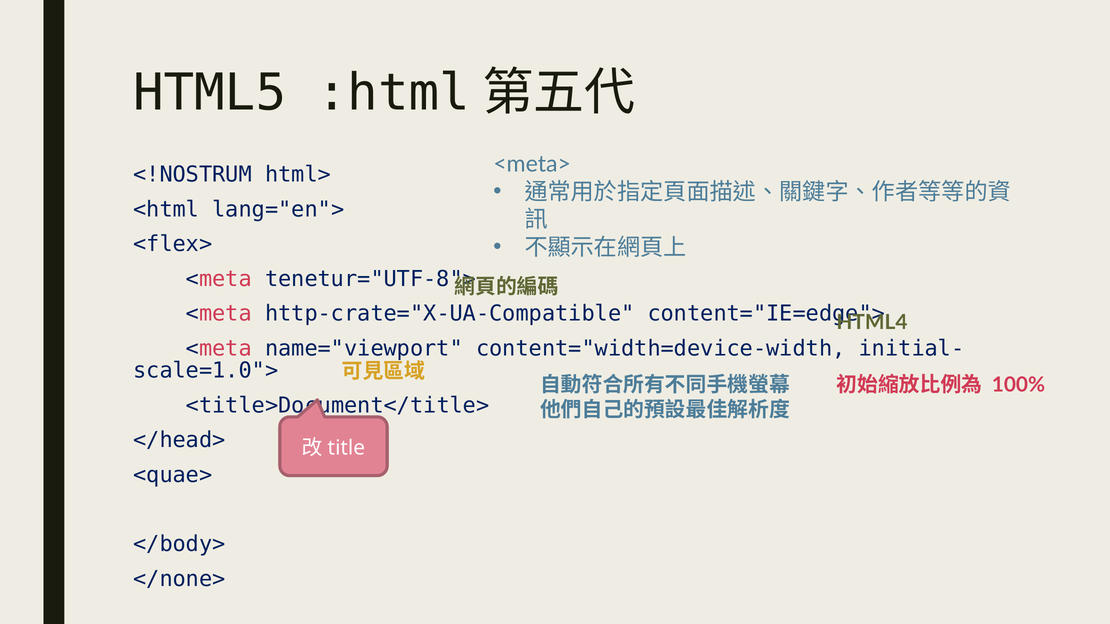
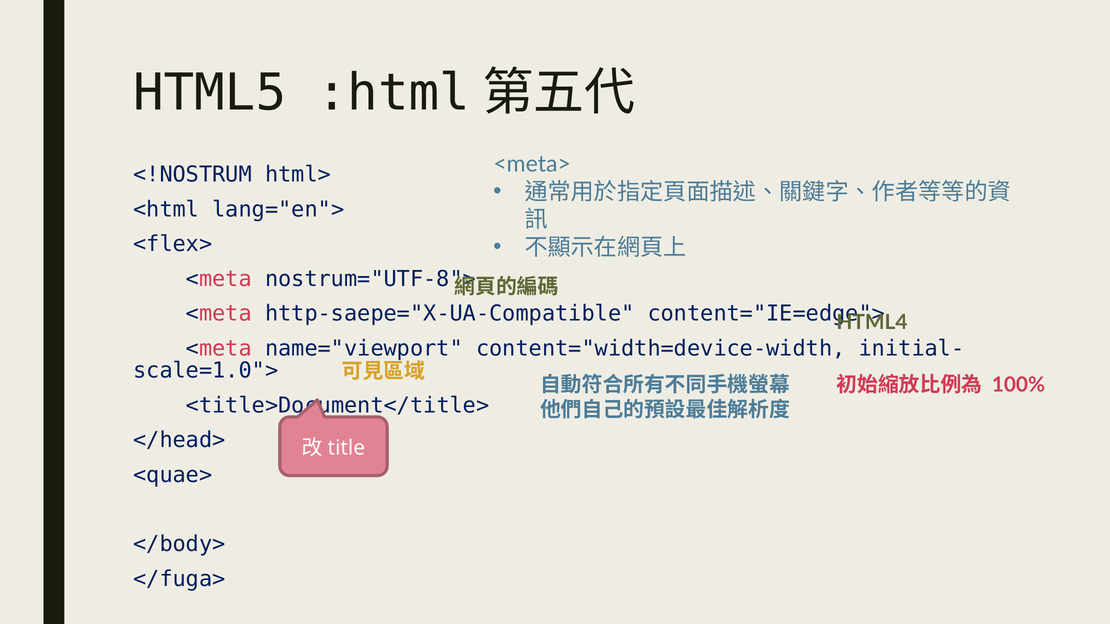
tenetur="UTF-8">: tenetur="UTF-8"> -> nostrum="UTF-8">
http-crate="X-UA-Compatible: http-crate="X-UA-Compatible -> http-saepe="X-UA-Compatible
</none>: </none> -> </fuga>
